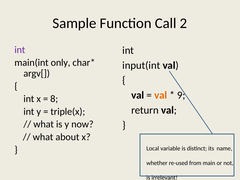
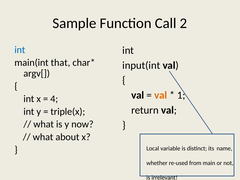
int at (20, 50) colour: purple -> blue
only: only -> that
9: 9 -> 1
8: 8 -> 4
